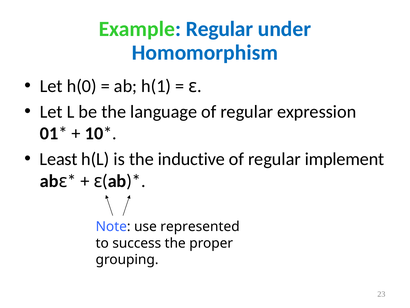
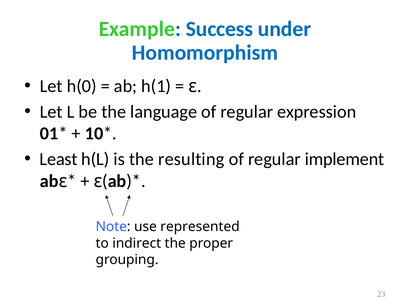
Example Regular: Regular -> Success
inductive: inductive -> resulting
success: success -> indirect
